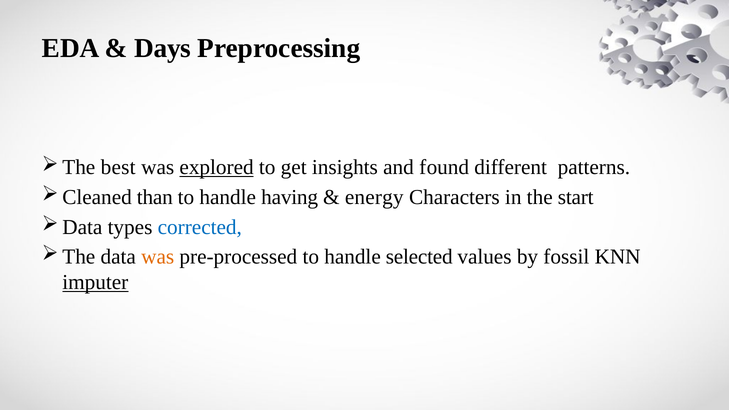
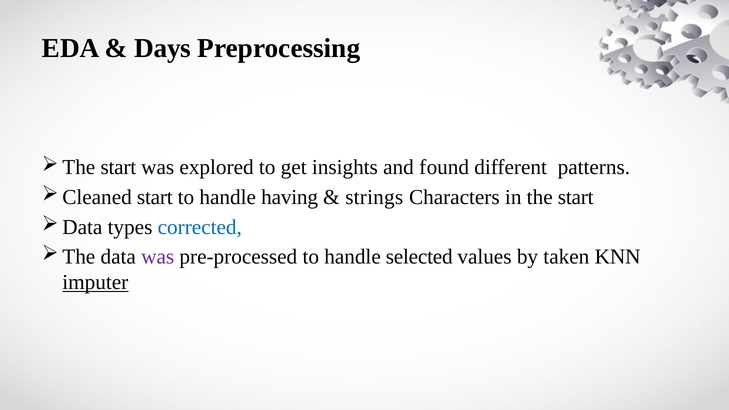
best at (118, 167): best -> start
explored underline: present -> none
than at (155, 197): than -> start
energy: energy -> strings
was at (158, 257) colour: orange -> purple
fossil: fossil -> taken
